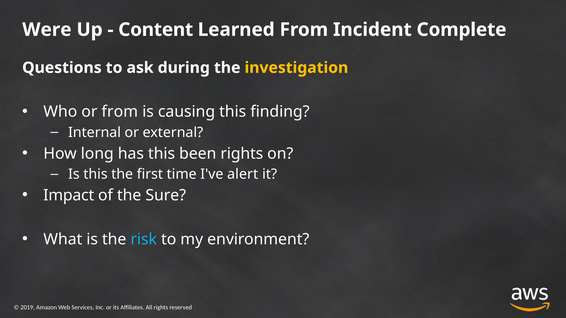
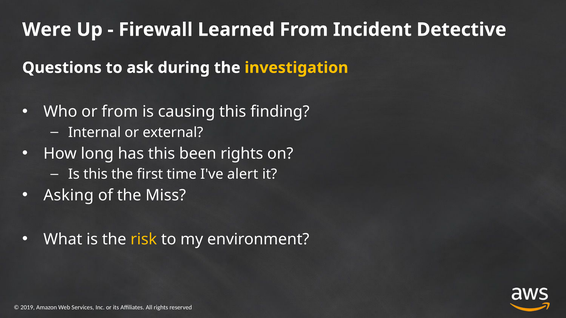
Content: Content -> Firewall
Complete: Complete -> Detective
Impact: Impact -> Asking
Sure: Sure -> Miss
risk colour: light blue -> yellow
